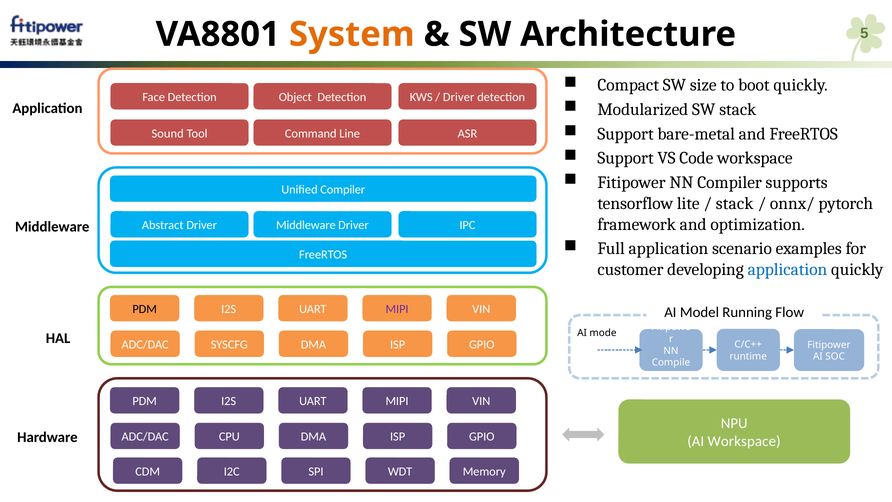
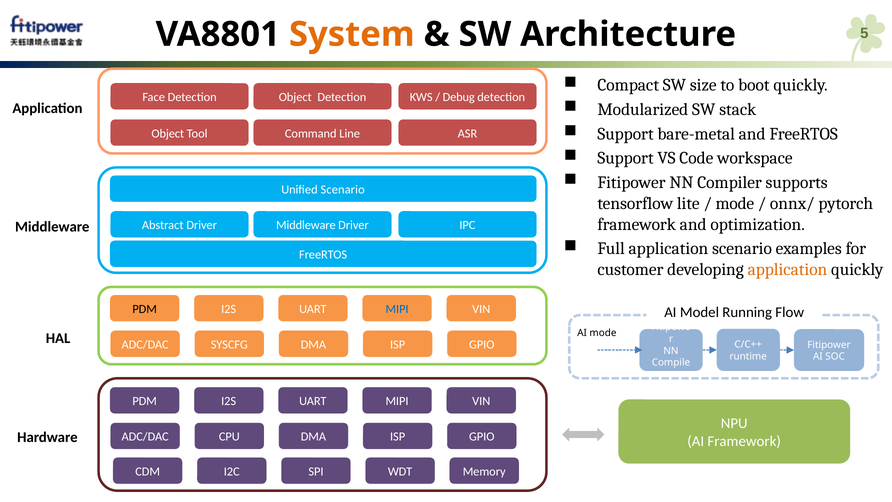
Driver at (459, 97): Driver -> Debug
Sound at (168, 133): Sound -> Object
Unified Compiler: Compiler -> Scenario
stack at (735, 203): stack -> mode
application at (787, 269) colour: blue -> orange
MIPI at (397, 309) colour: purple -> blue
AI Workspace: Workspace -> Framework
